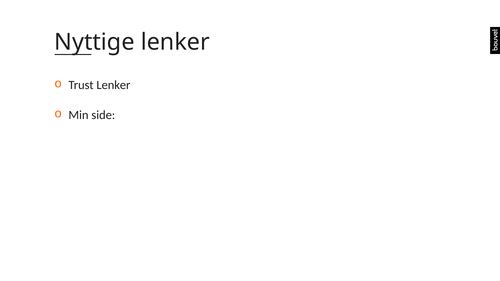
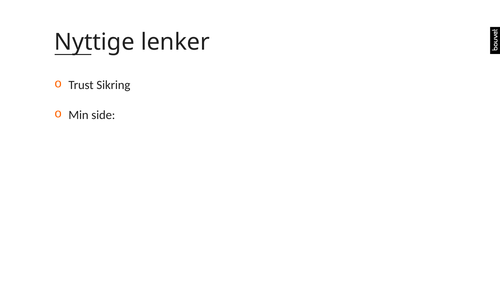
Trust Lenker: Lenker -> Sikring
